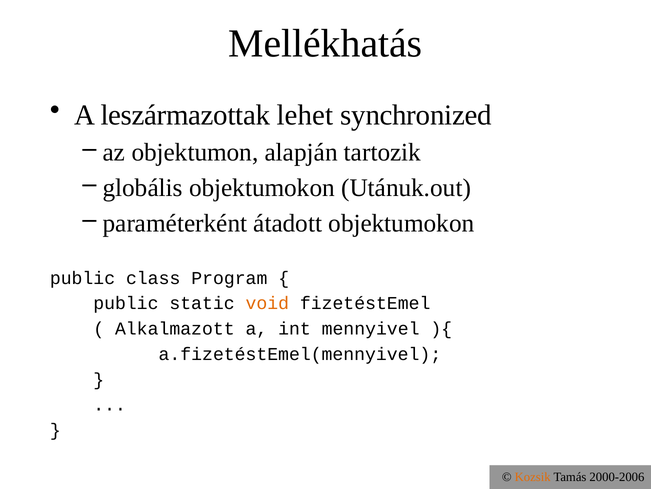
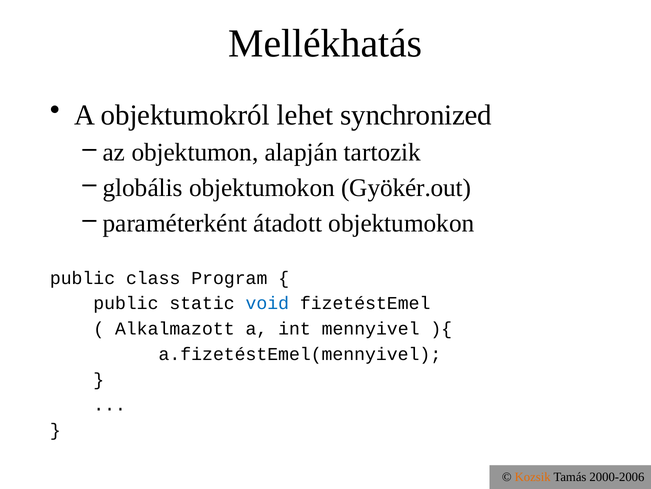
leszármazottak: leszármazottak -> objektumokról
Utánuk.out: Utánuk.out -> Gyökér.out
void colour: orange -> blue
